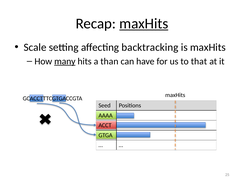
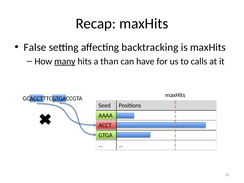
maxHits at (144, 24) underline: present -> none
Scale: Scale -> False
that: that -> calls
